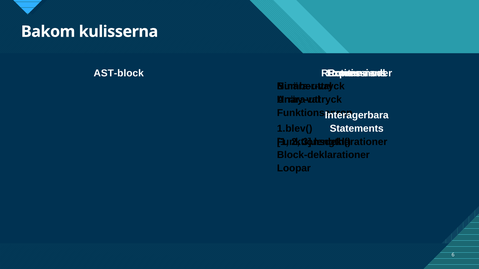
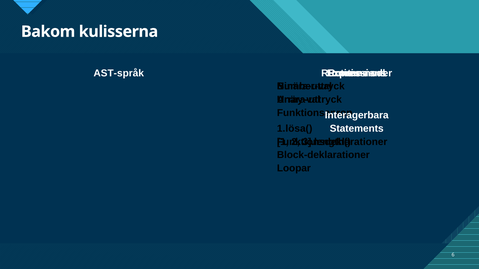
AST-block: AST-block -> AST-språk
1.blev(: 1.blev( -> 1.lösa(
